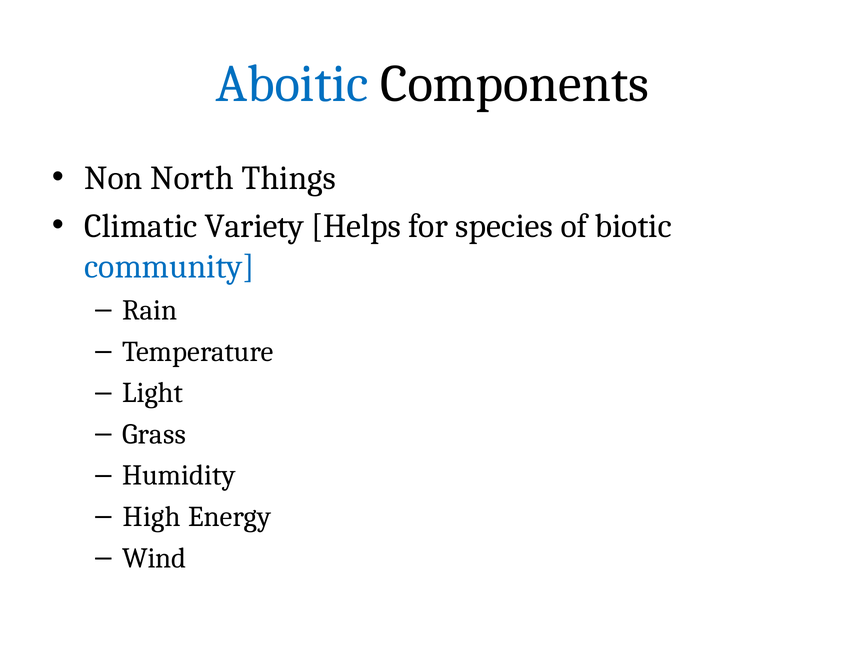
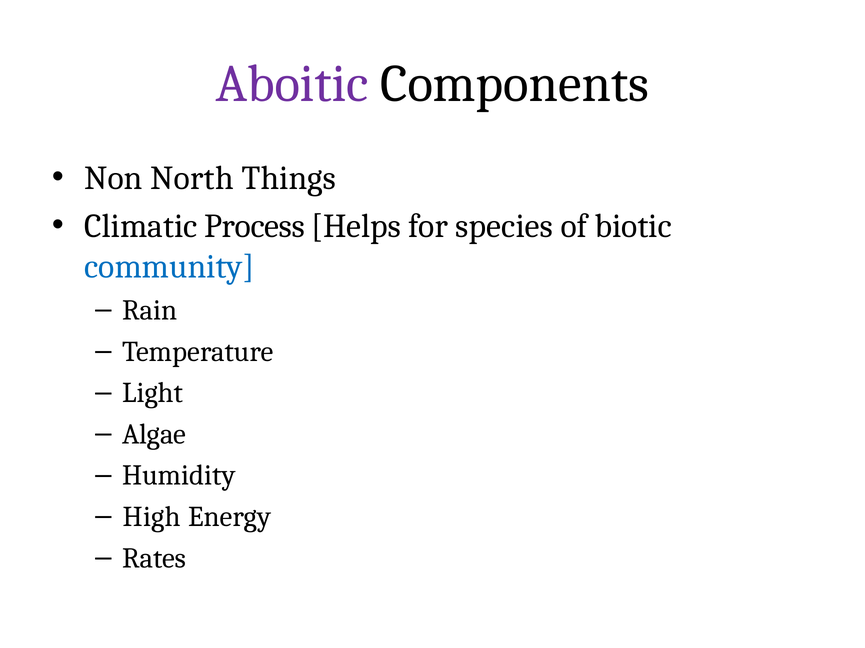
Aboitic colour: blue -> purple
Variety: Variety -> Process
Grass: Grass -> Algae
Wind: Wind -> Rates
